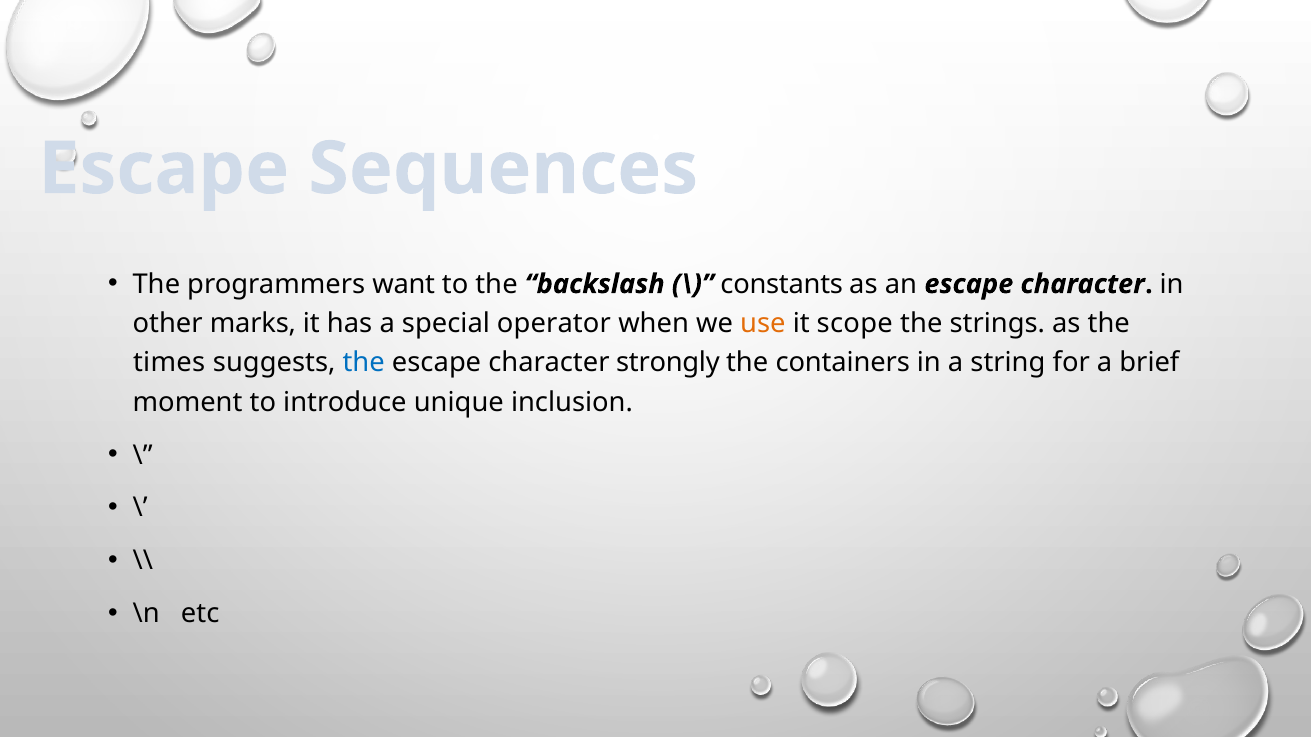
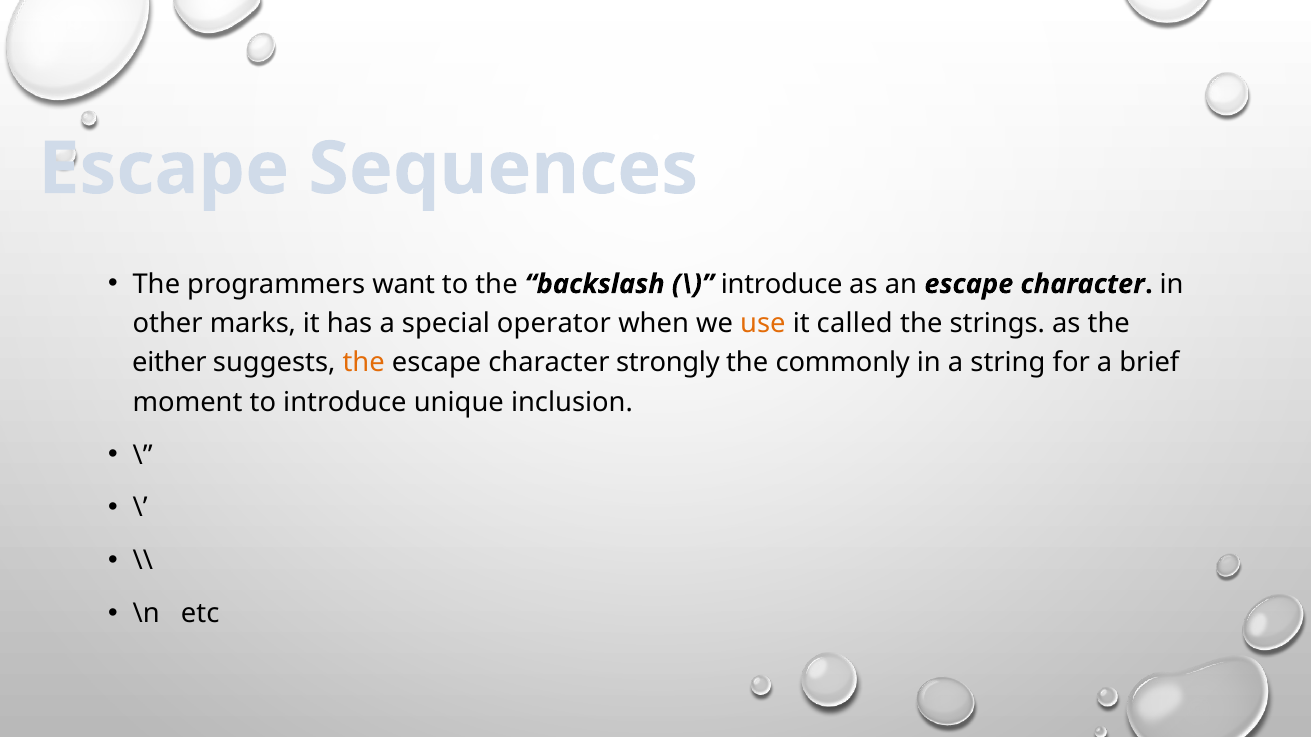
constants at (782, 284): constants -> introduce
scope: scope -> called
times: times -> either
the at (364, 363) colour: blue -> orange
containers: containers -> commonly
